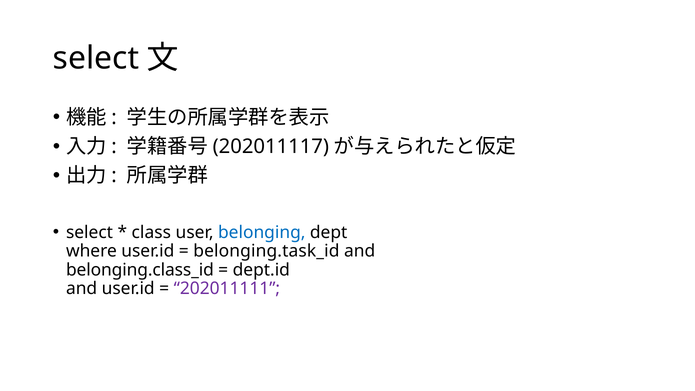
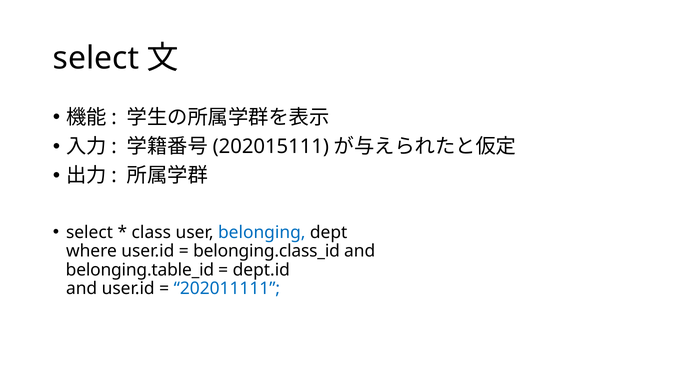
202011117: 202011117 -> 202015111
belonging.task_id: belonging.task_id -> belonging.class_id
belonging.class_id: belonging.class_id -> belonging.table_id
202011111 colour: purple -> blue
